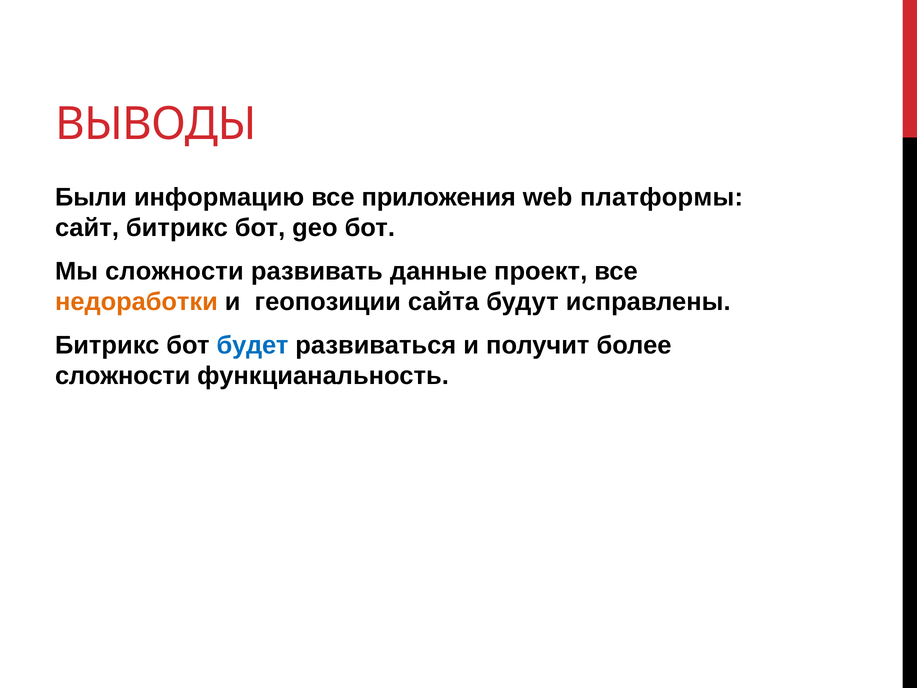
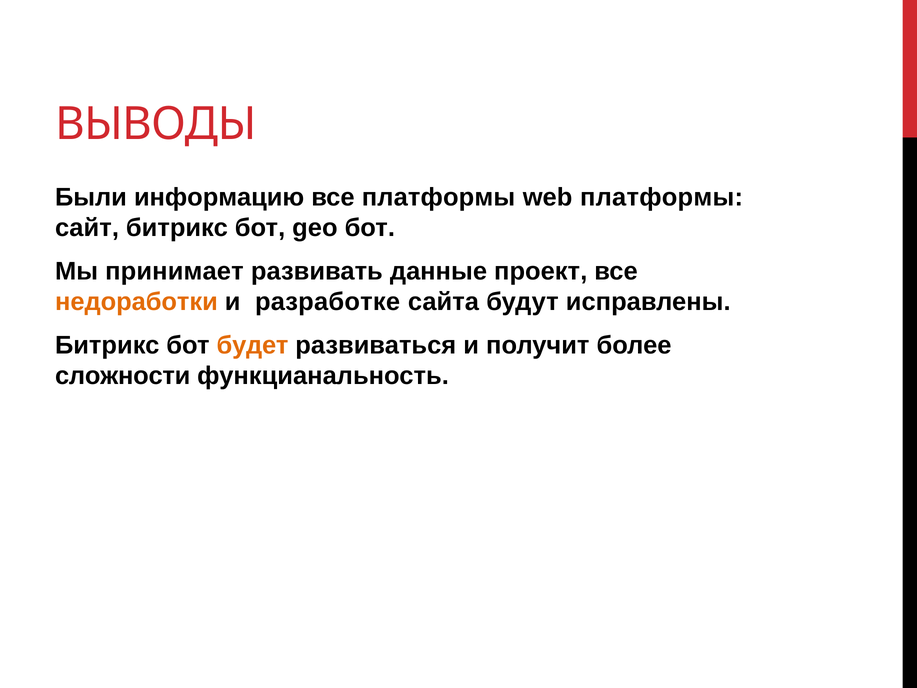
все приложения: приложения -> платформы
Мы сложности: сложности -> принимает
геопозиции: геопозиции -> разработке
будет colour: blue -> orange
